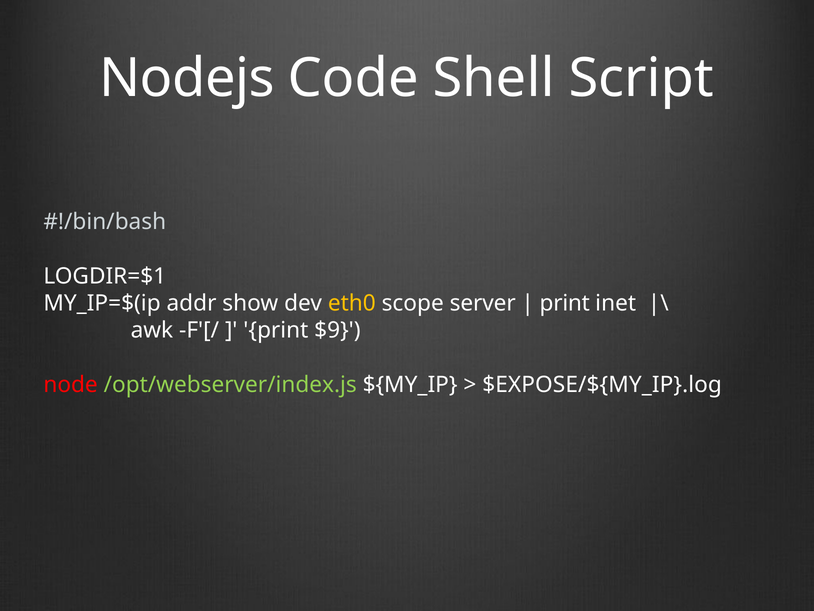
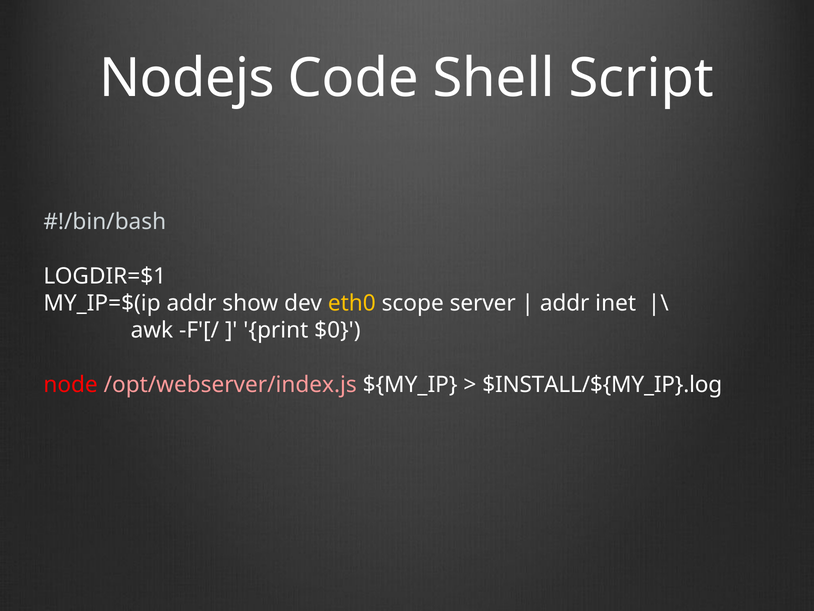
print at (565, 303): print -> addr
$9: $9 -> $0
/opt/webserver/index.js colour: light green -> pink
$EXPOSE/${MY_IP}.log: $EXPOSE/${MY_IP}.log -> $INSTALL/${MY_IP}.log
